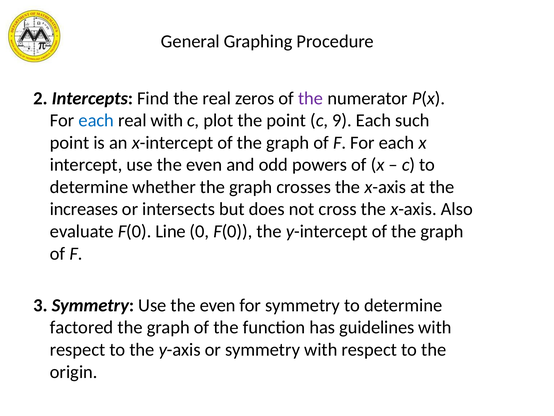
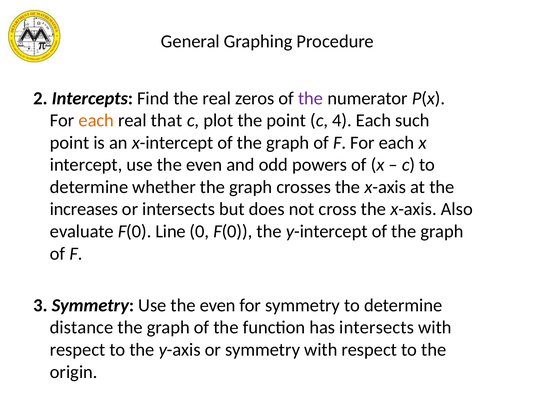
each at (96, 120) colour: blue -> orange
real with: with -> that
9: 9 -> 4
factored: factored -> distance
has guidelines: guidelines -> intersects
